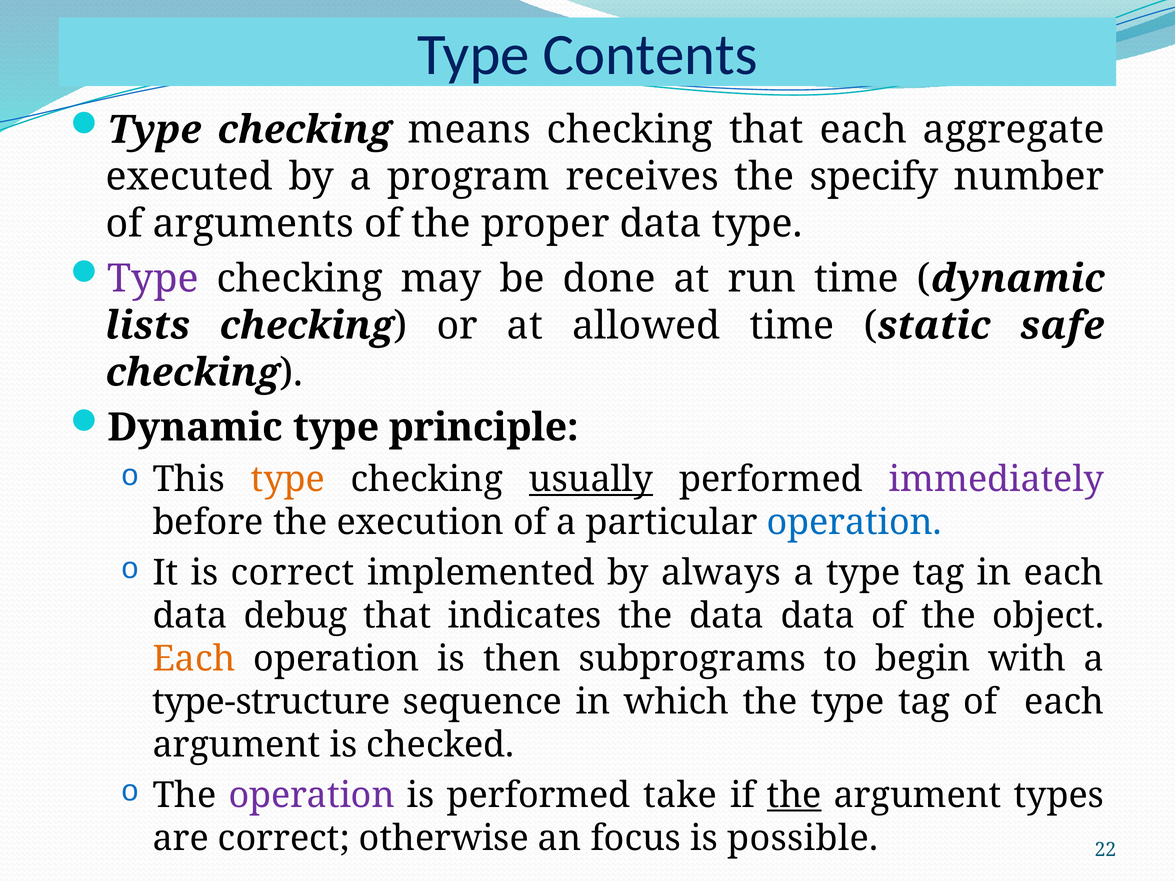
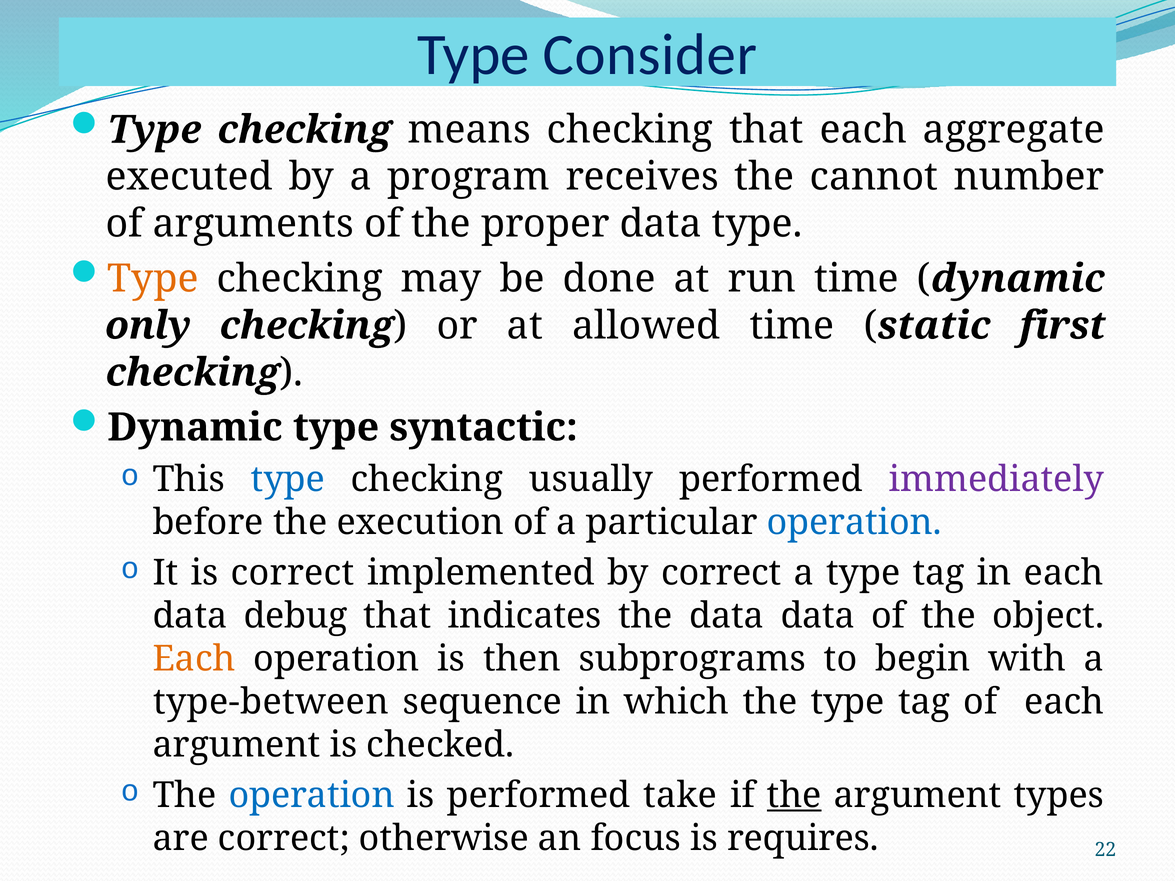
Contents: Contents -> Consider
specify: specify -> cannot
Type at (153, 279) colour: purple -> orange
lists: lists -> only
safe: safe -> first
principle: principle -> syntactic
type at (288, 480) colour: orange -> blue
usually underline: present -> none
by always: always -> correct
type-structure: type-structure -> type-between
operation at (312, 795) colour: purple -> blue
possible: possible -> requires
